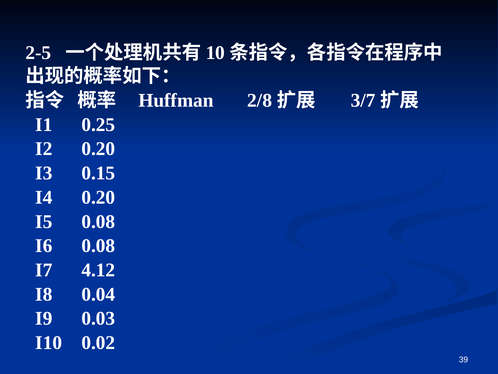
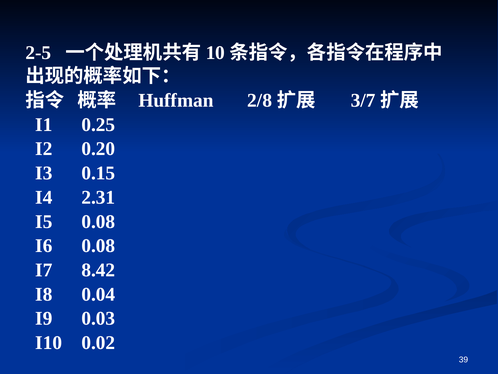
I4 0.20: 0.20 -> 2.31
4.12: 4.12 -> 8.42
